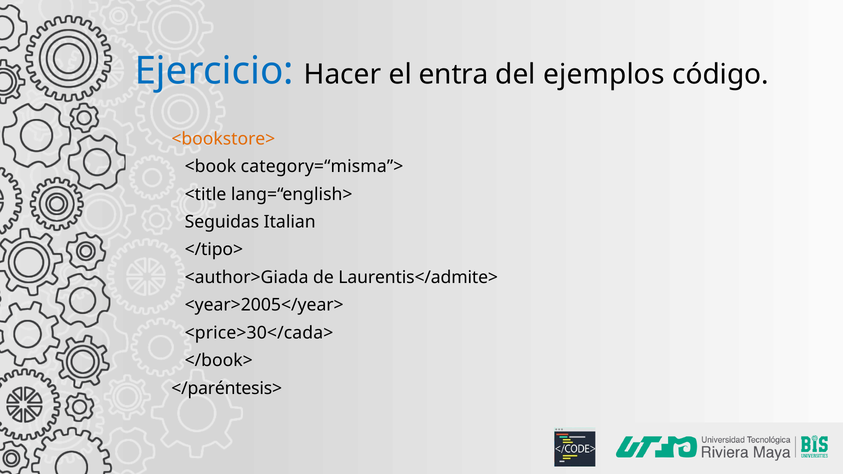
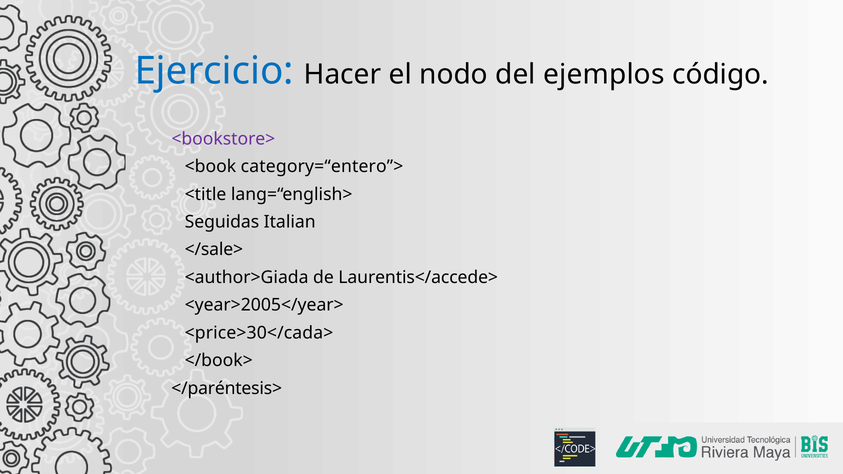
entra: entra -> nodo
<bookstore> colour: orange -> purple
category=“misma”>: category=“misma”> -> category=“entero”>
</tipo>: </tipo> -> </sale>
Laurentis</admite>: Laurentis</admite> -> Laurentis</accede>
